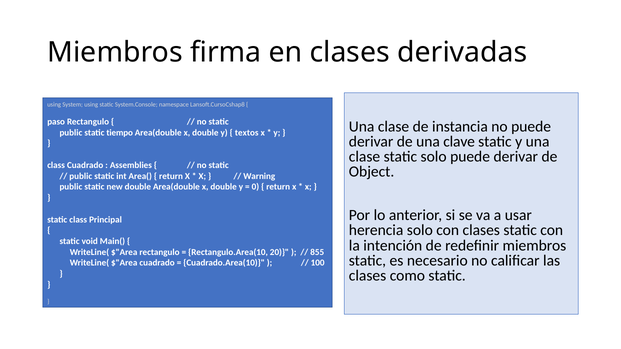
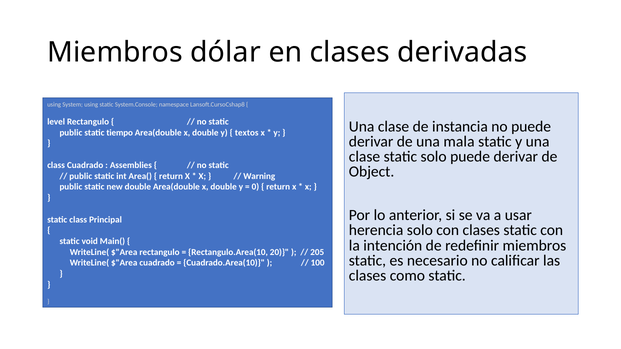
firma: firma -> dólar
paso: paso -> level
clave: clave -> mala
855: 855 -> 205
